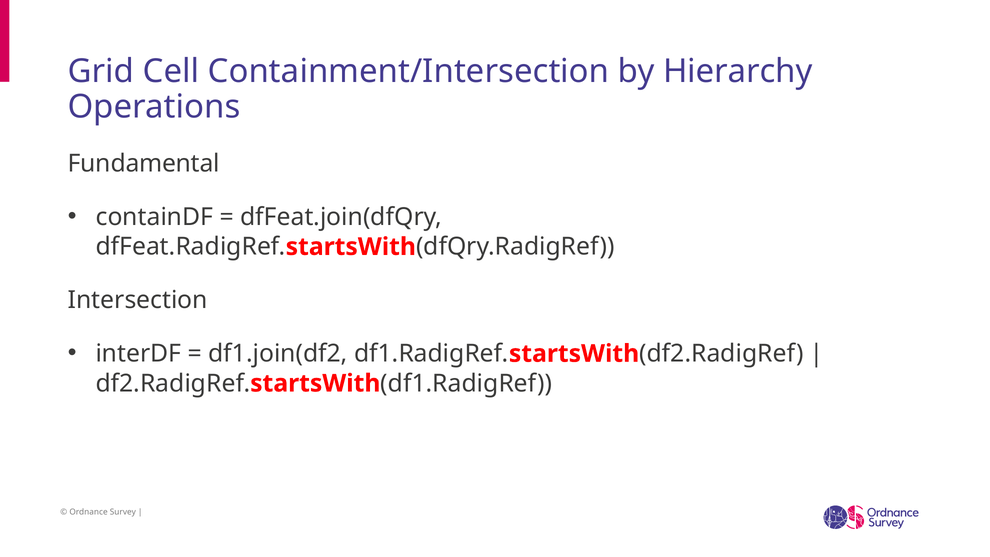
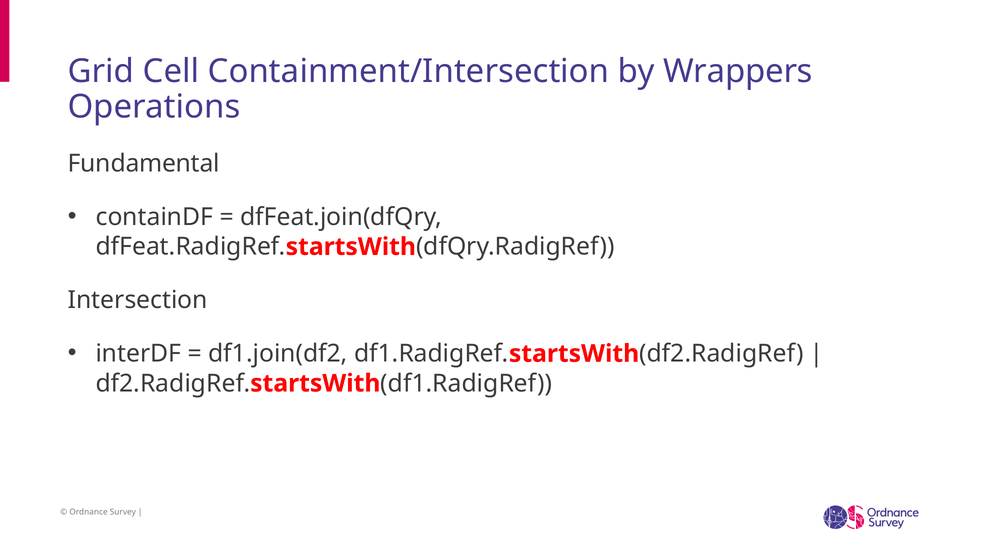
Hierarchy: Hierarchy -> Wrappers
